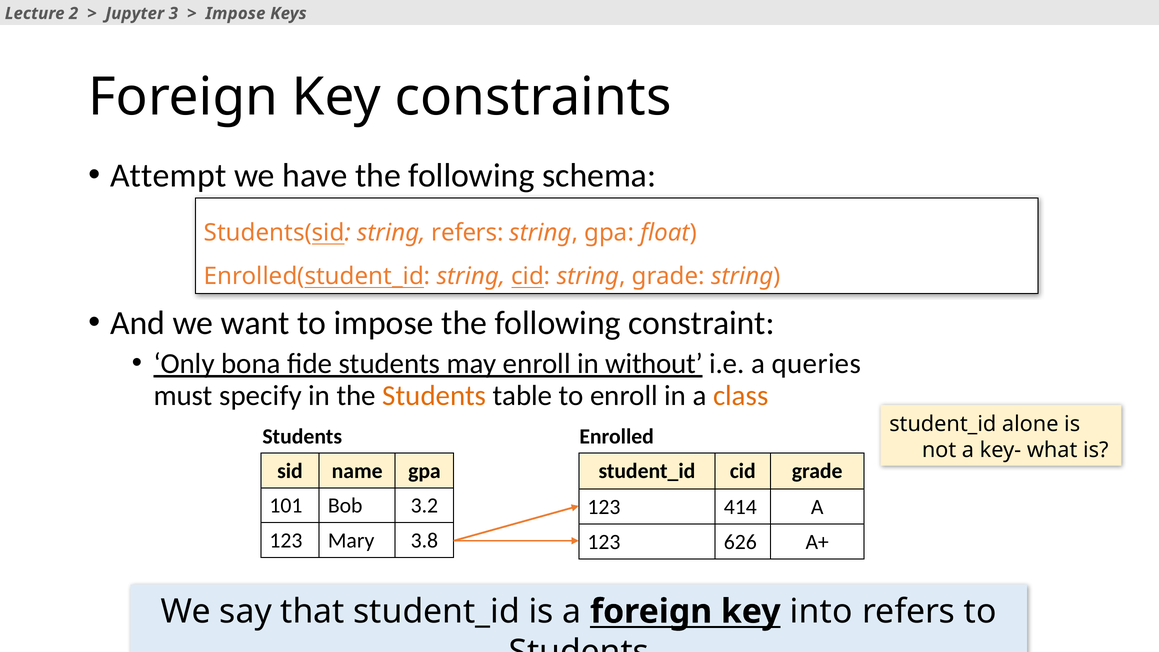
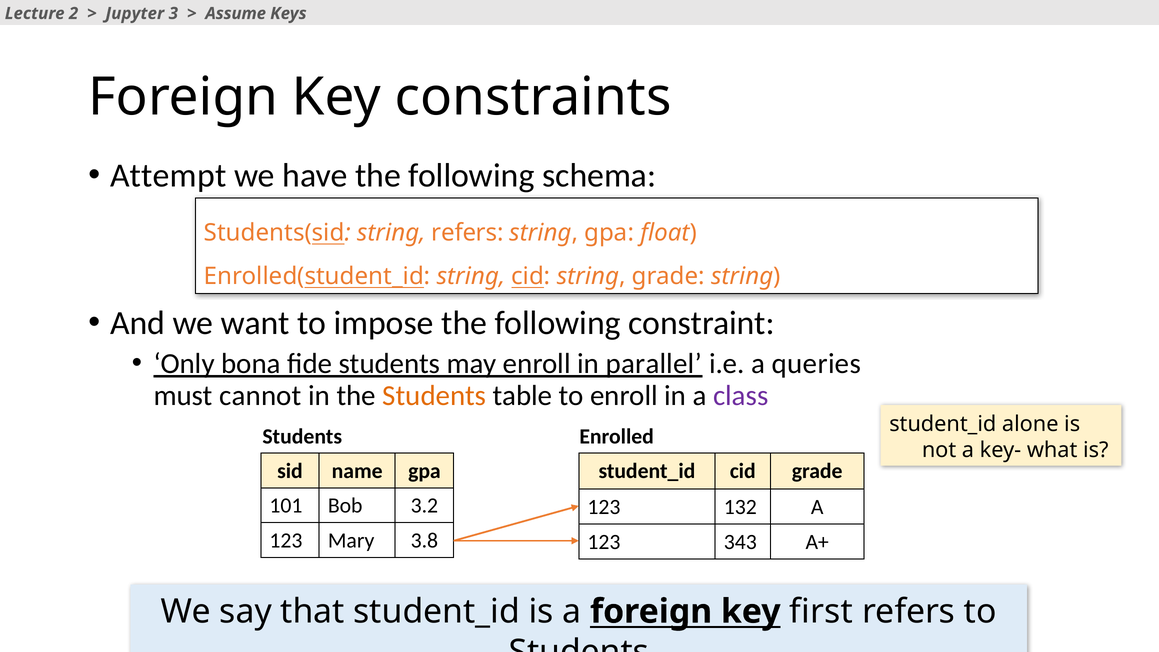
Impose at (235, 13): Impose -> Assume
without: without -> parallel
specify: specify -> cannot
class colour: orange -> purple
414: 414 -> 132
626: 626 -> 343
into: into -> first
